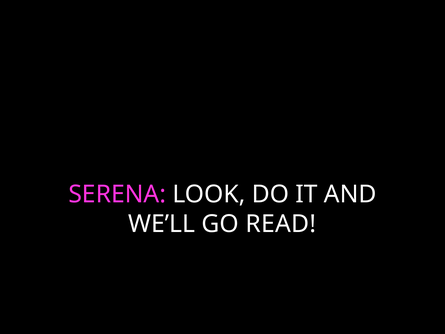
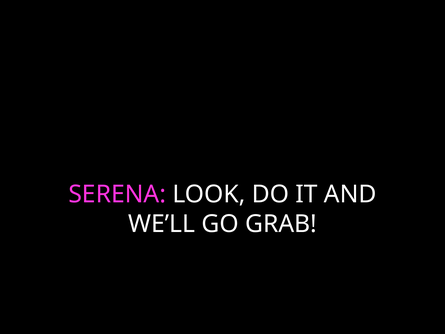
READ: READ -> GRAB
